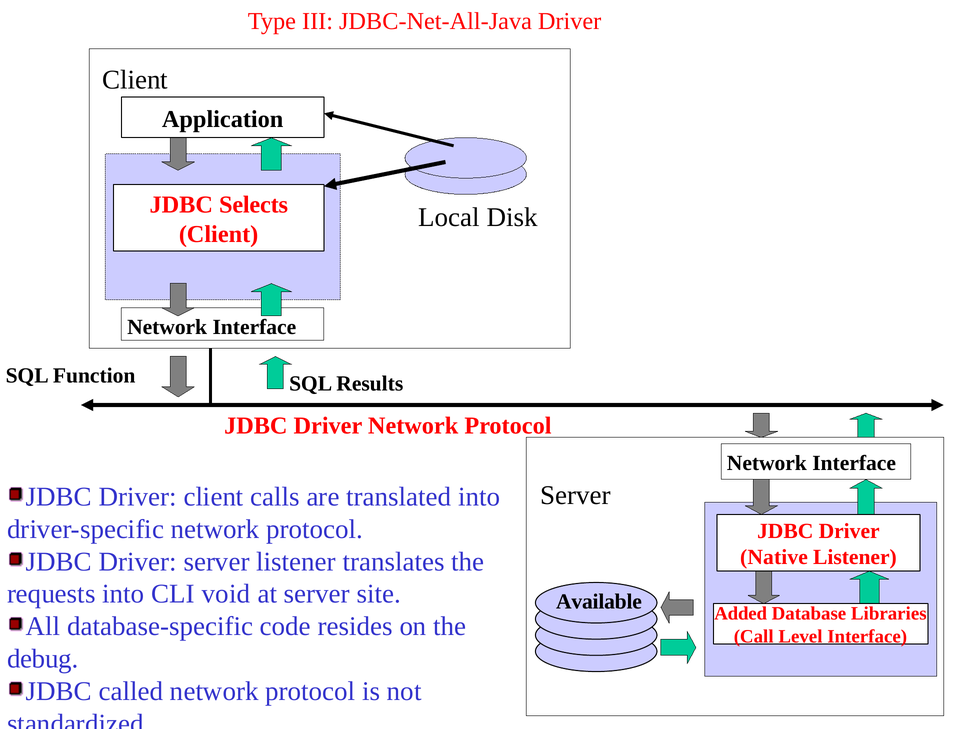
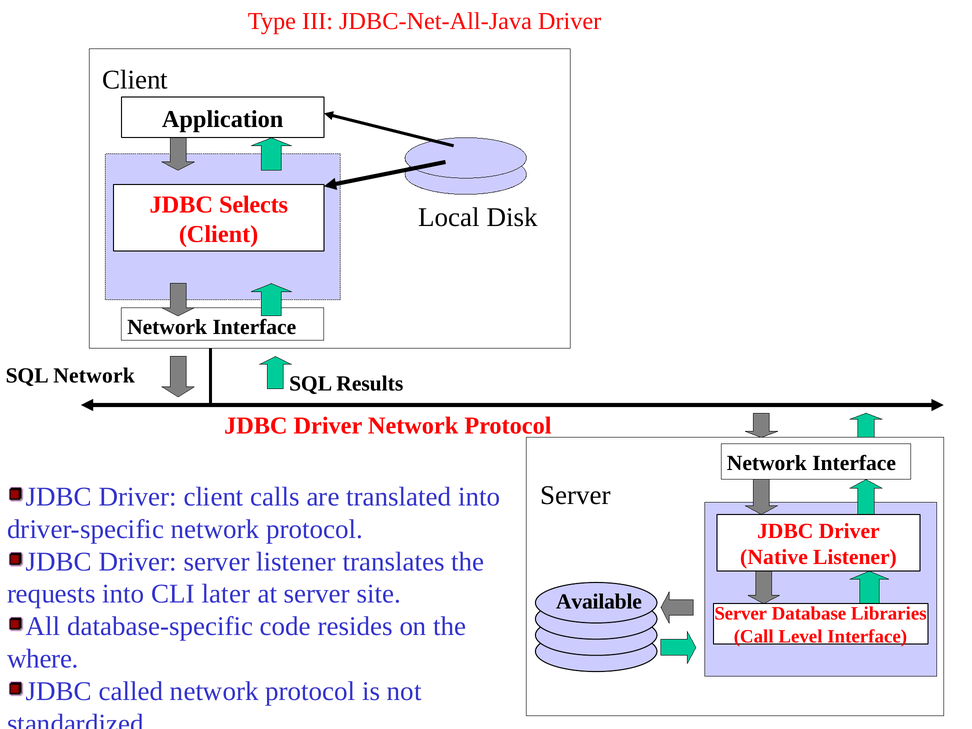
SQL Function: Function -> Network
void: void -> later
Added at (741, 614): Added -> Server
debug: debug -> where
